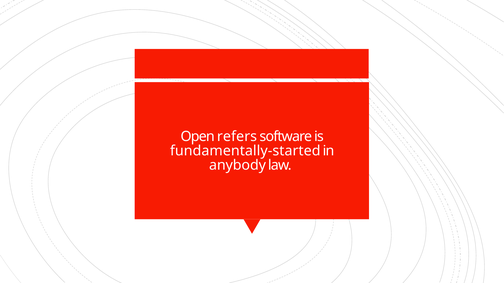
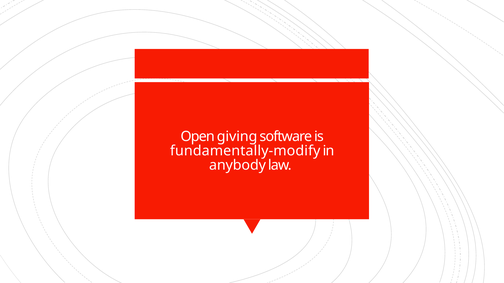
refers: refers -> giving
fundamentally-started: fundamentally-started -> fundamentally-modify
